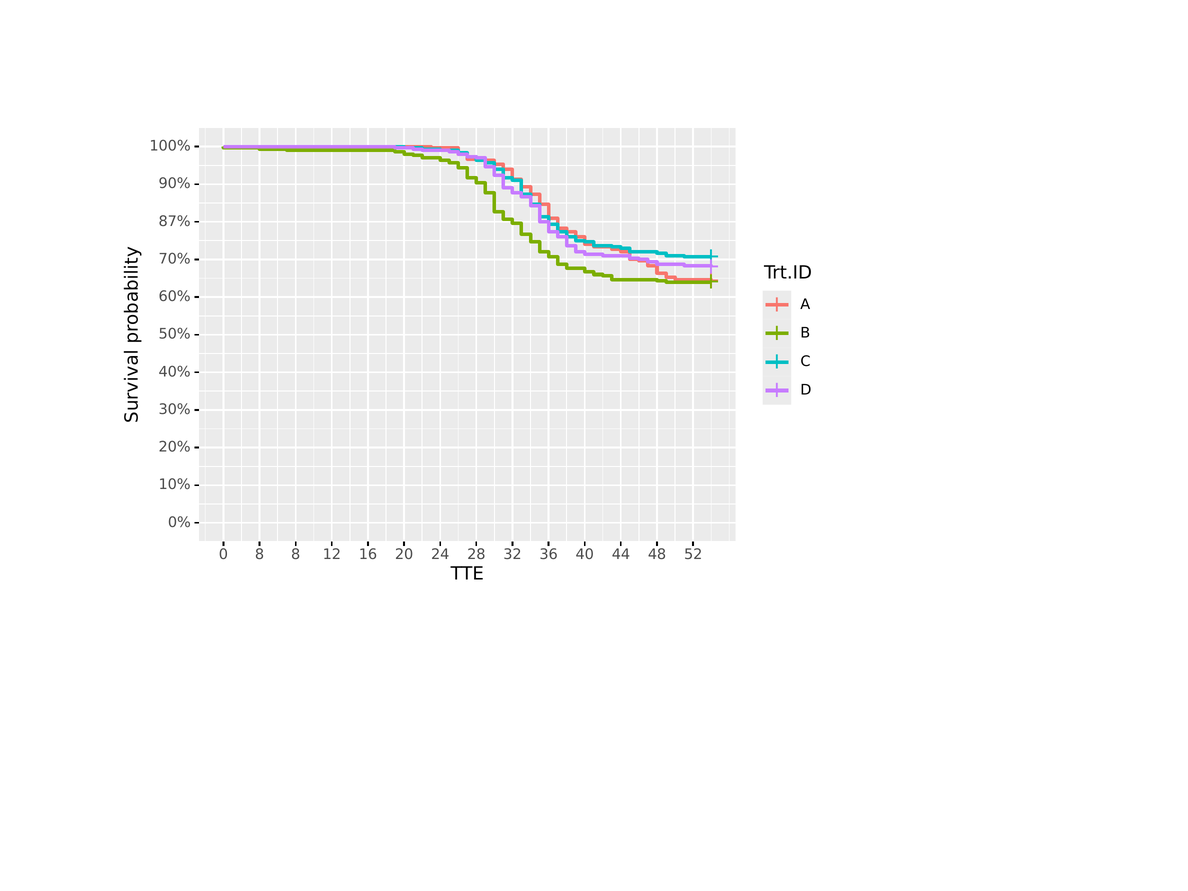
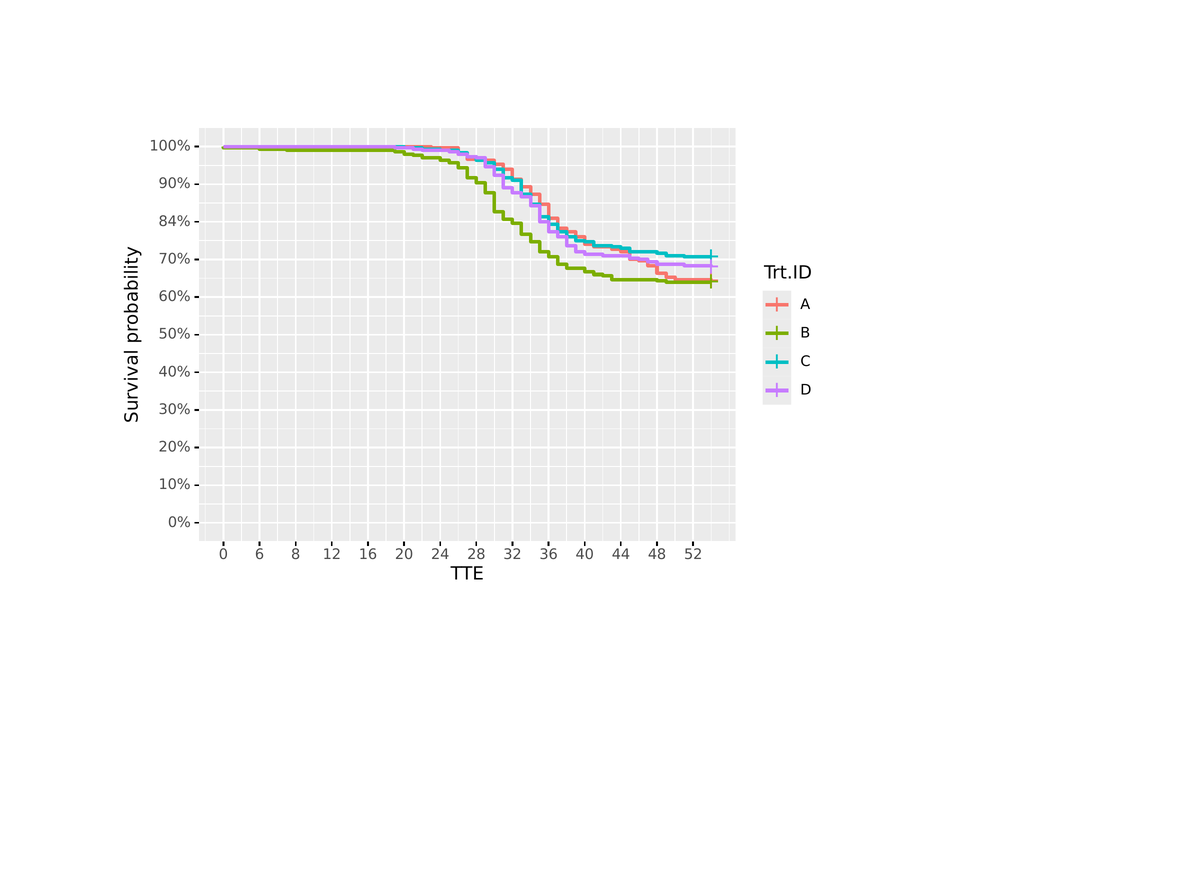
87%: 87% -> 84%
0 8: 8 -> 6
